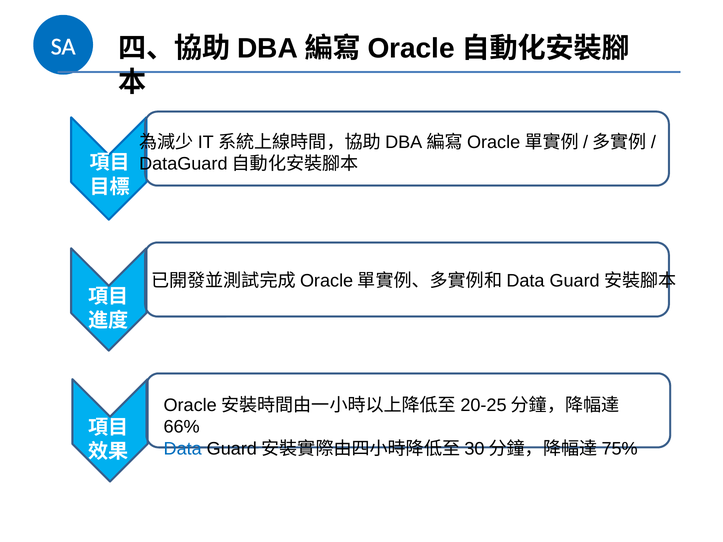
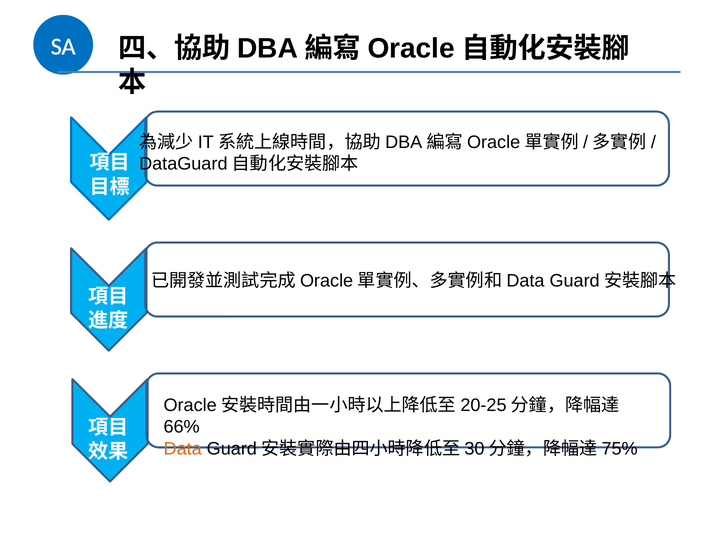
Data colour: blue -> orange
